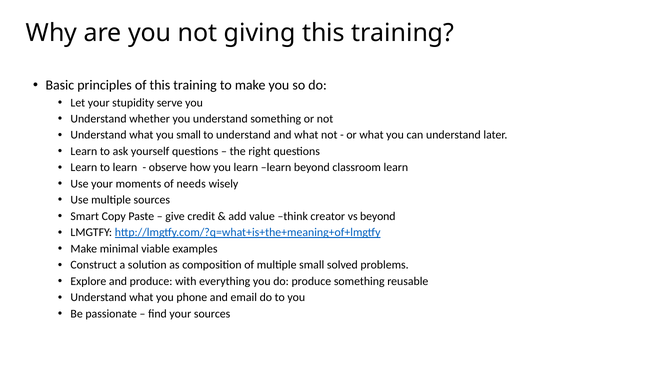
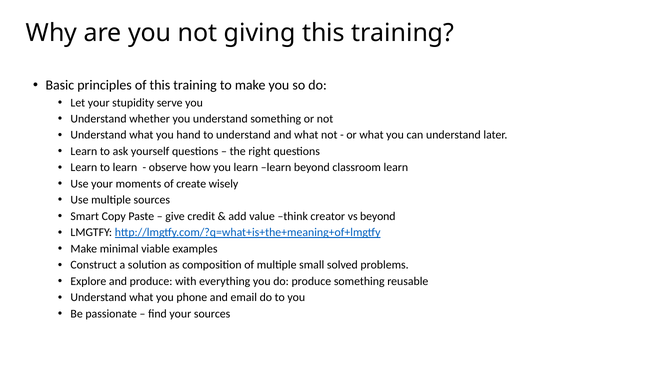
you small: small -> hand
needs: needs -> create
